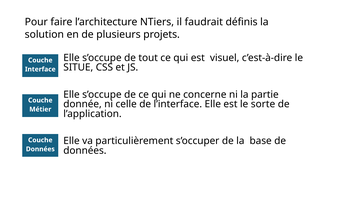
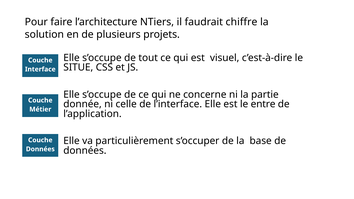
définis: définis -> chiffre
sorte: sorte -> entre
